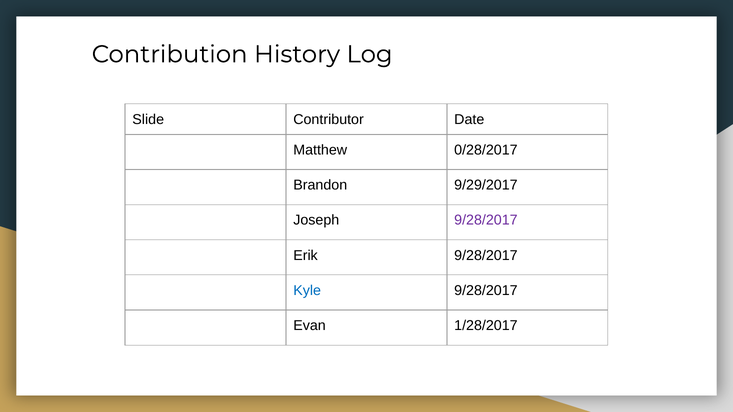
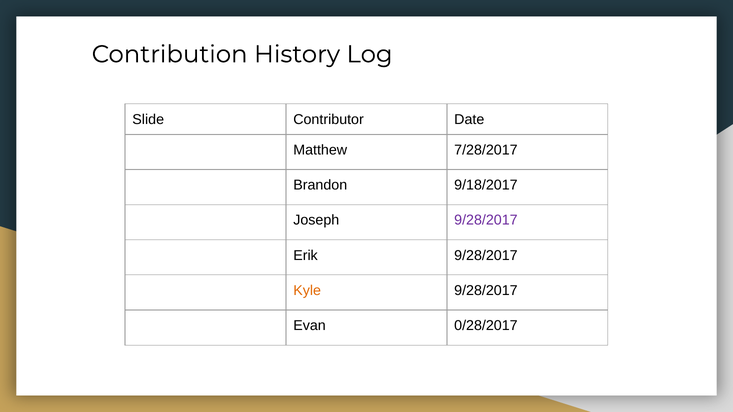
0/28/2017: 0/28/2017 -> 7/28/2017
9/29/2017: 9/29/2017 -> 9/18/2017
Kyle colour: blue -> orange
1/28/2017: 1/28/2017 -> 0/28/2017
